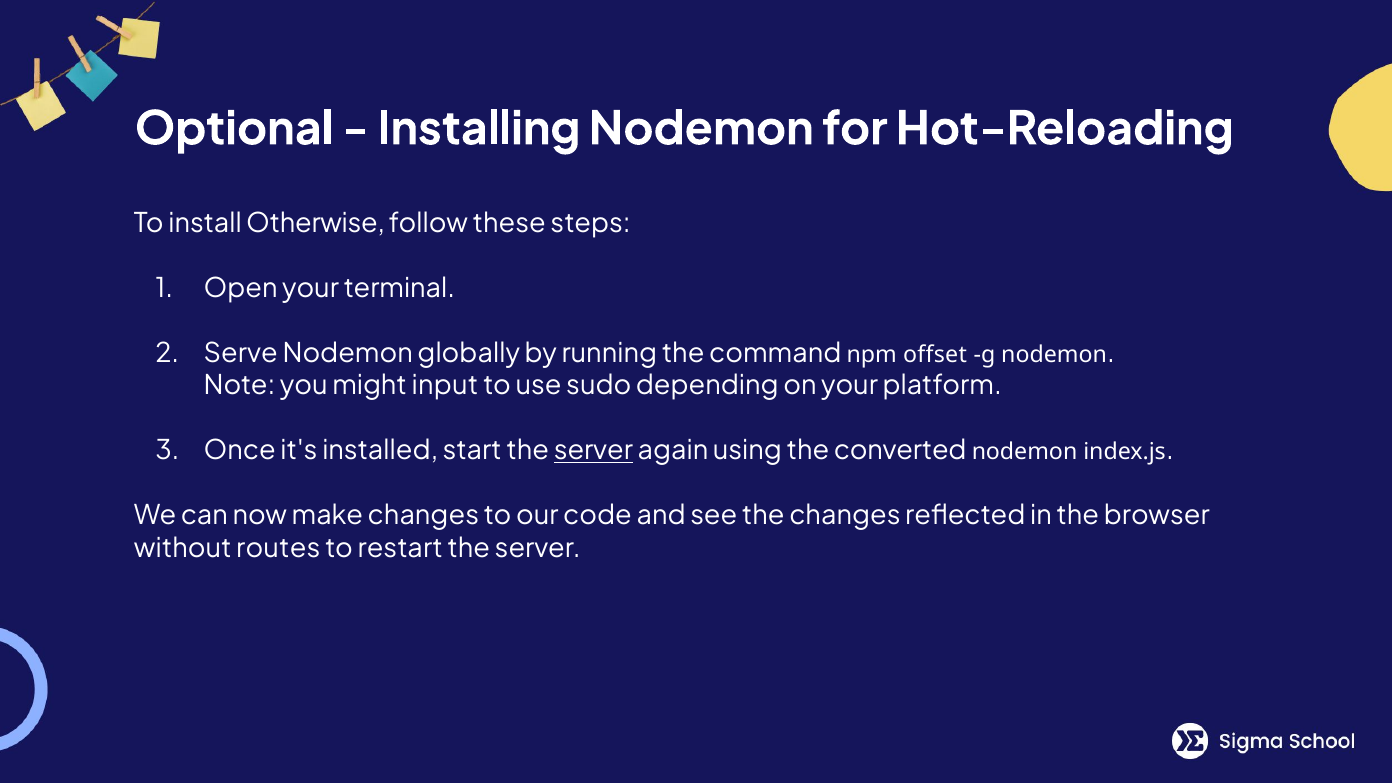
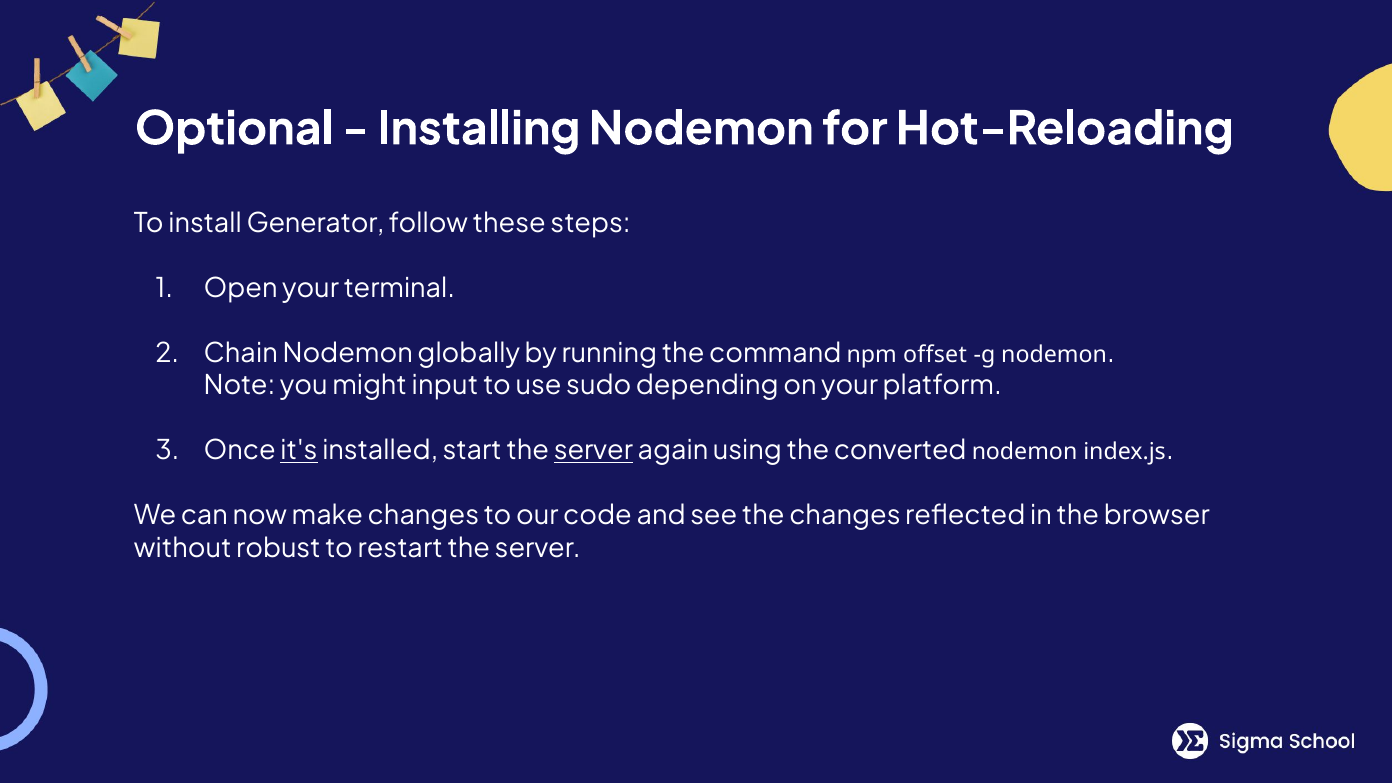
Otherwise: Otherwise -> Generator
Serve: Serve -> Chain
it's underline: none -> present
routes: routes -> robust
